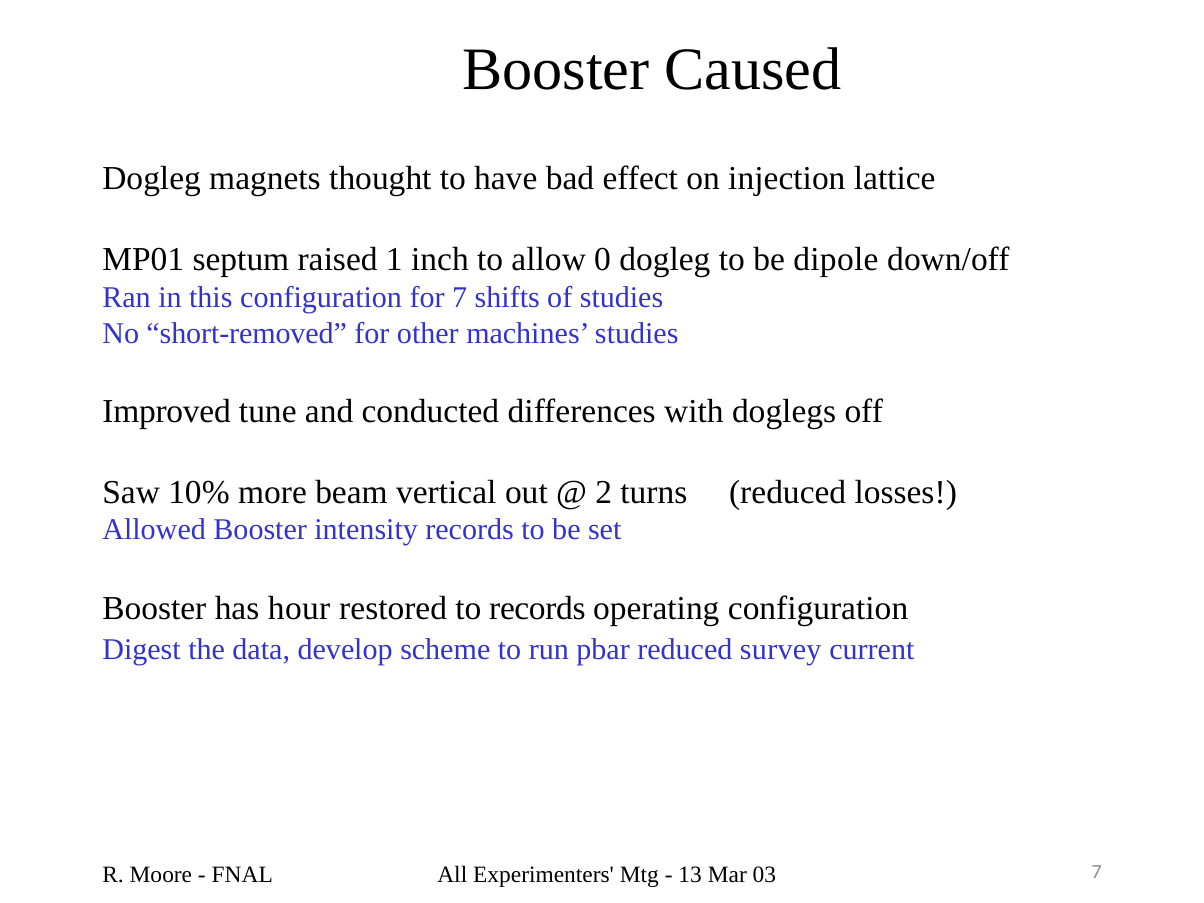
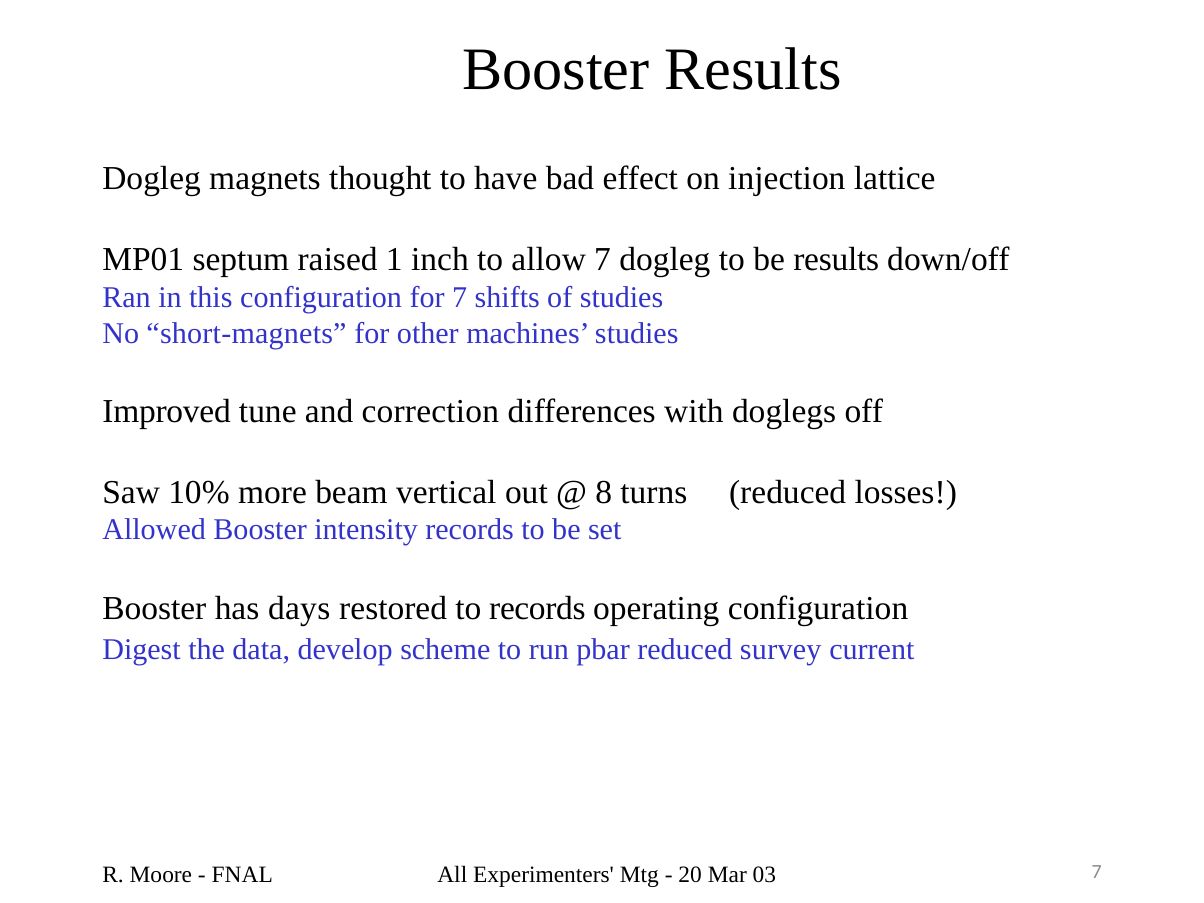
Booster Caused: Caused -> Results
allow 0: 0 -> 7
be dipole: dipole -> results
short-removed: short-removed -> short-magnets
conducted: conducted -> correction
2: 2 -> 8
hour: hour -> days
13: 13 -> 20
